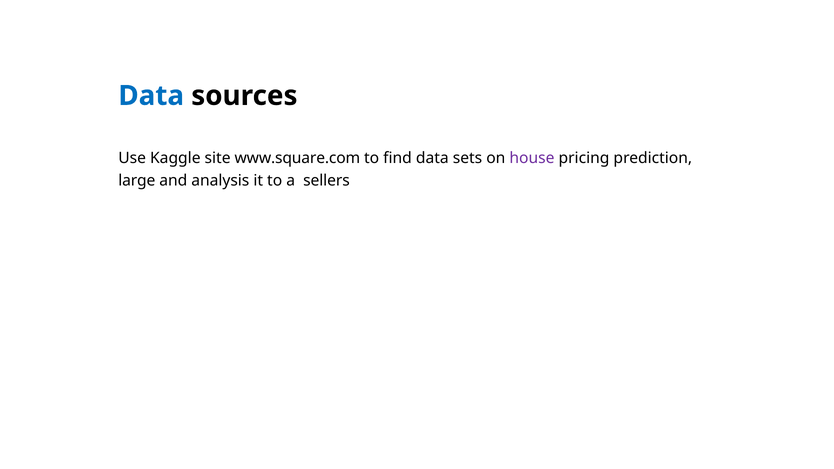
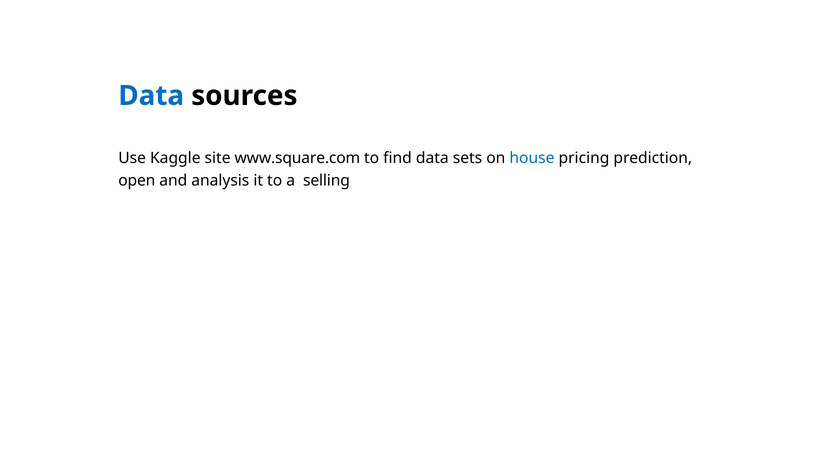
house colour: purple -> blue
large: large -> open
sellers: sellers -> selling
